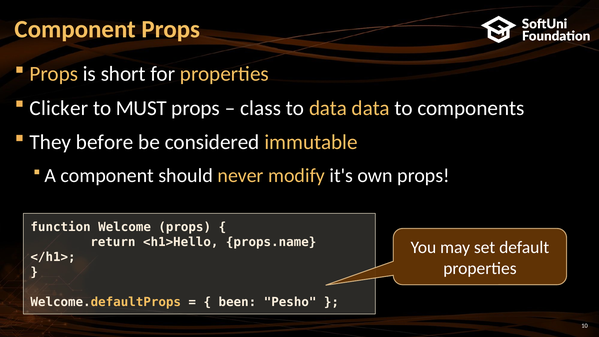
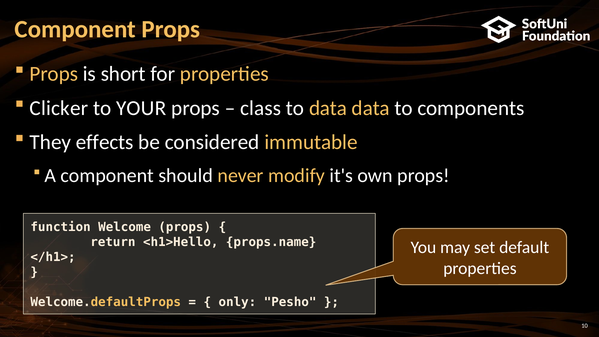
MUST: MUST -> YOUR
before: before -> effects
been: been -> only
